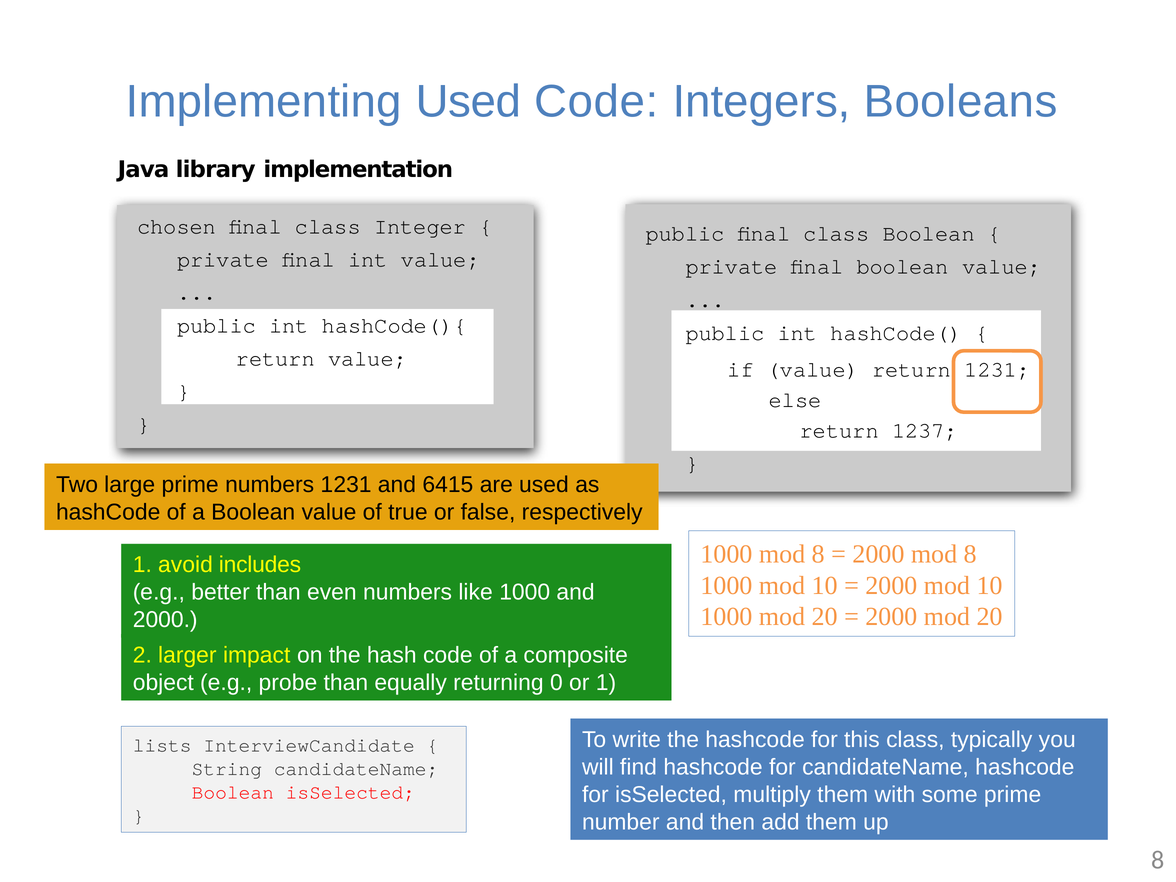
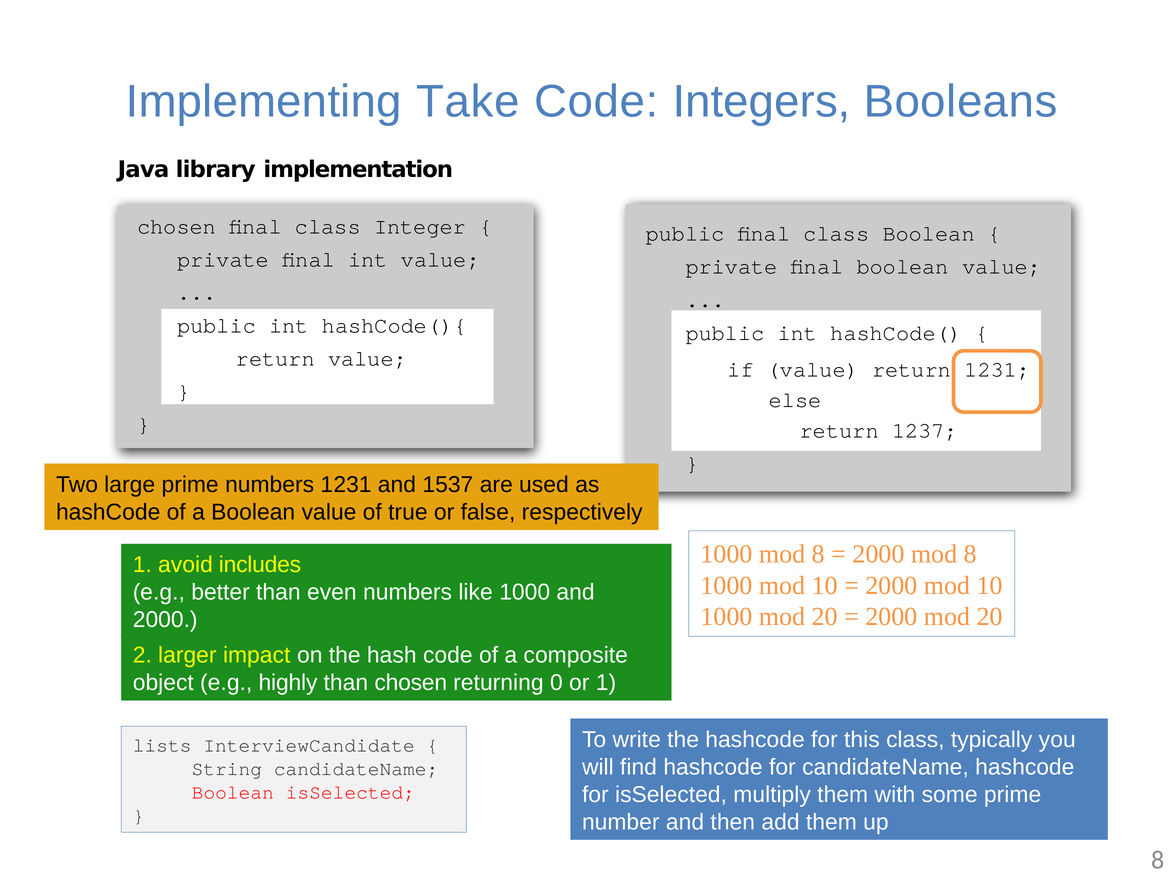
Implementing Used: Used -> Take
6415: 6415 -> 1537
probe: probe -> highly
than equally: equally -> chosen
